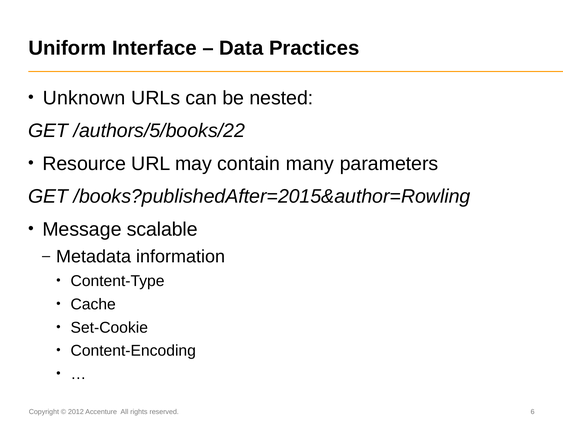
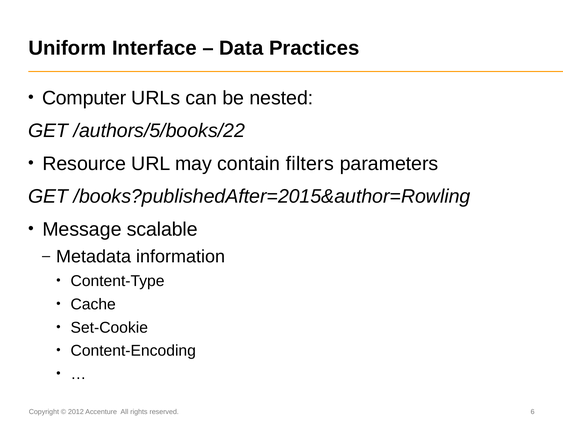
Unknown: Unknown -> Computer
many: many -> filters
